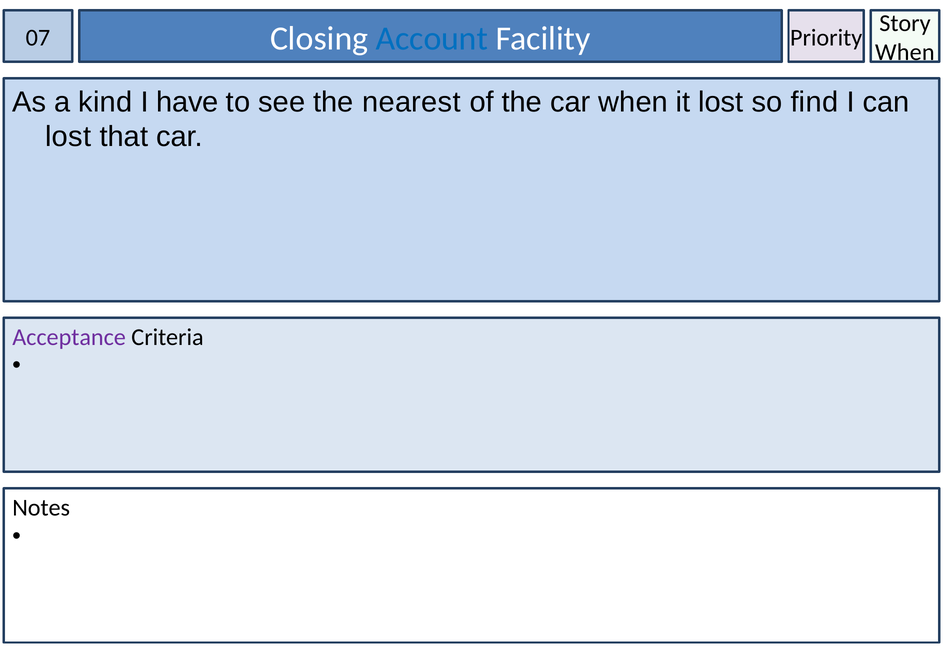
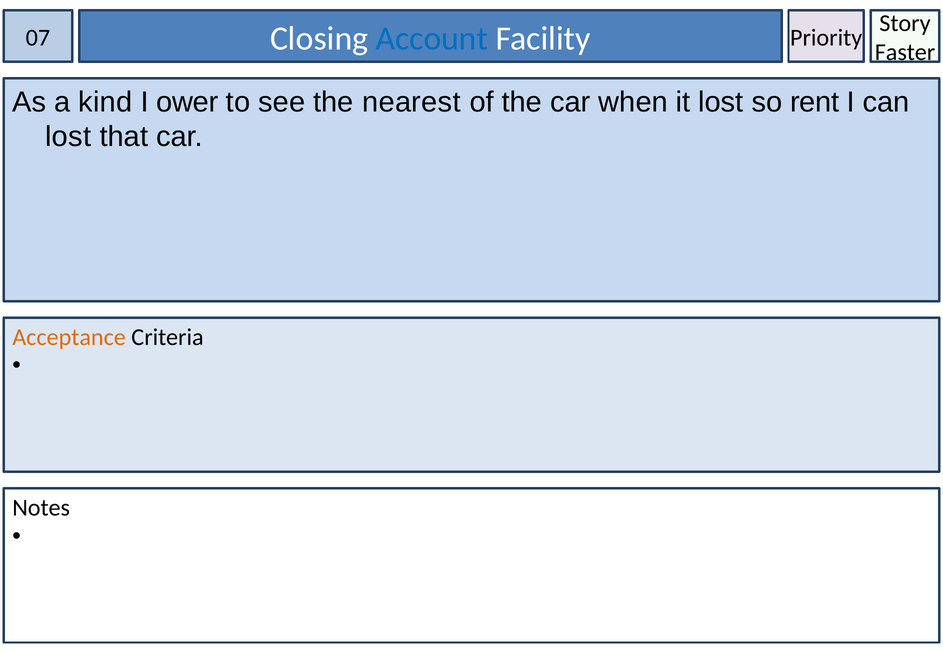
When at (905, 52): When -> Faster
have: have -> ower
find: find -> rent
Acceptance colour: purple -> orange
